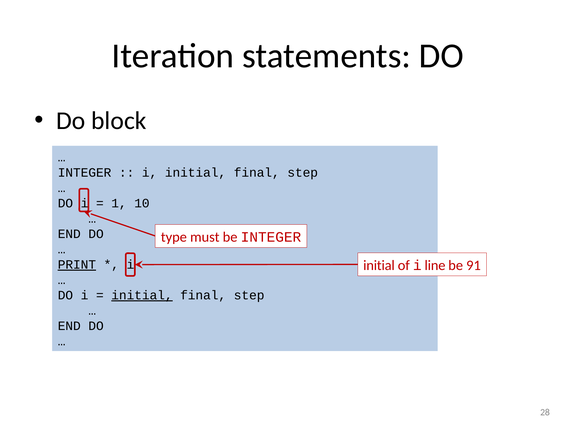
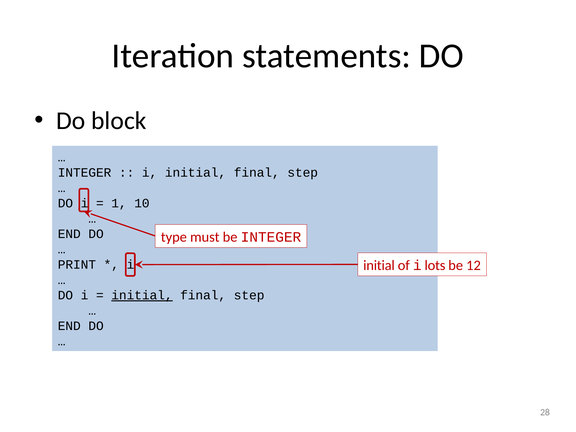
line: line -> lots
91: 91 -> 12
PRINT underline: present -> none
